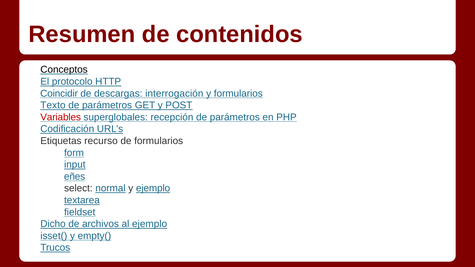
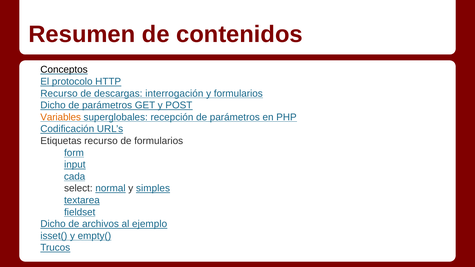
Coincidir at (59, 94): Coincidir -> Recurso
Texto at (53, 105): Texto -> Dicho
Variables colour: red -> orange
eñes: eñes -> cada
y ejemplo: ejemplo -> simples
